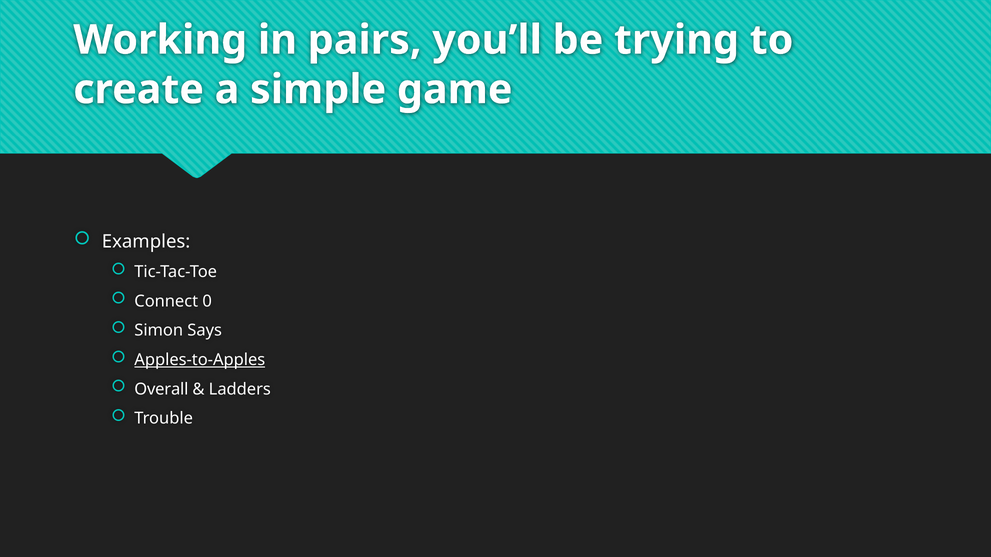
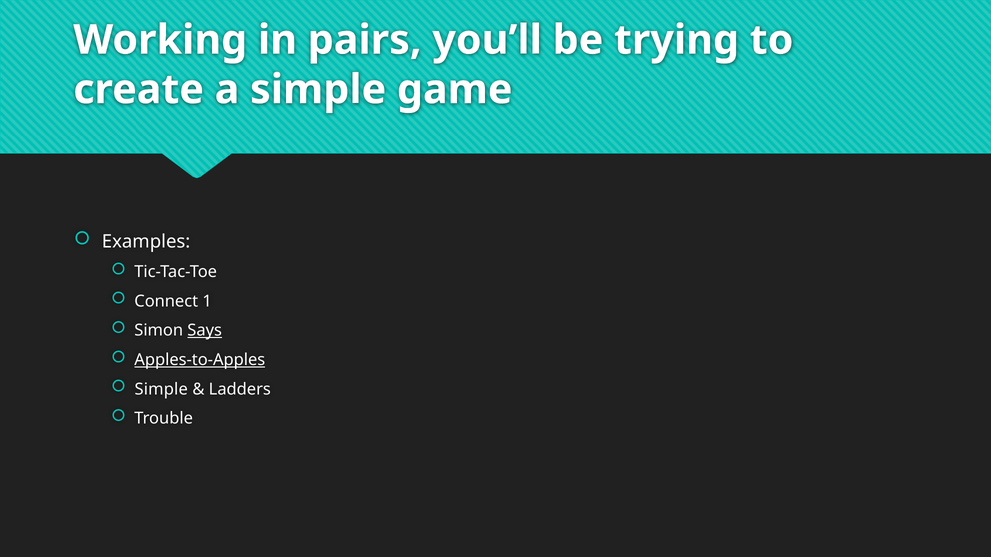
0: 0 -> 1
Says underline: none -> present
Overall at (161, 389): Overall -> Simple
